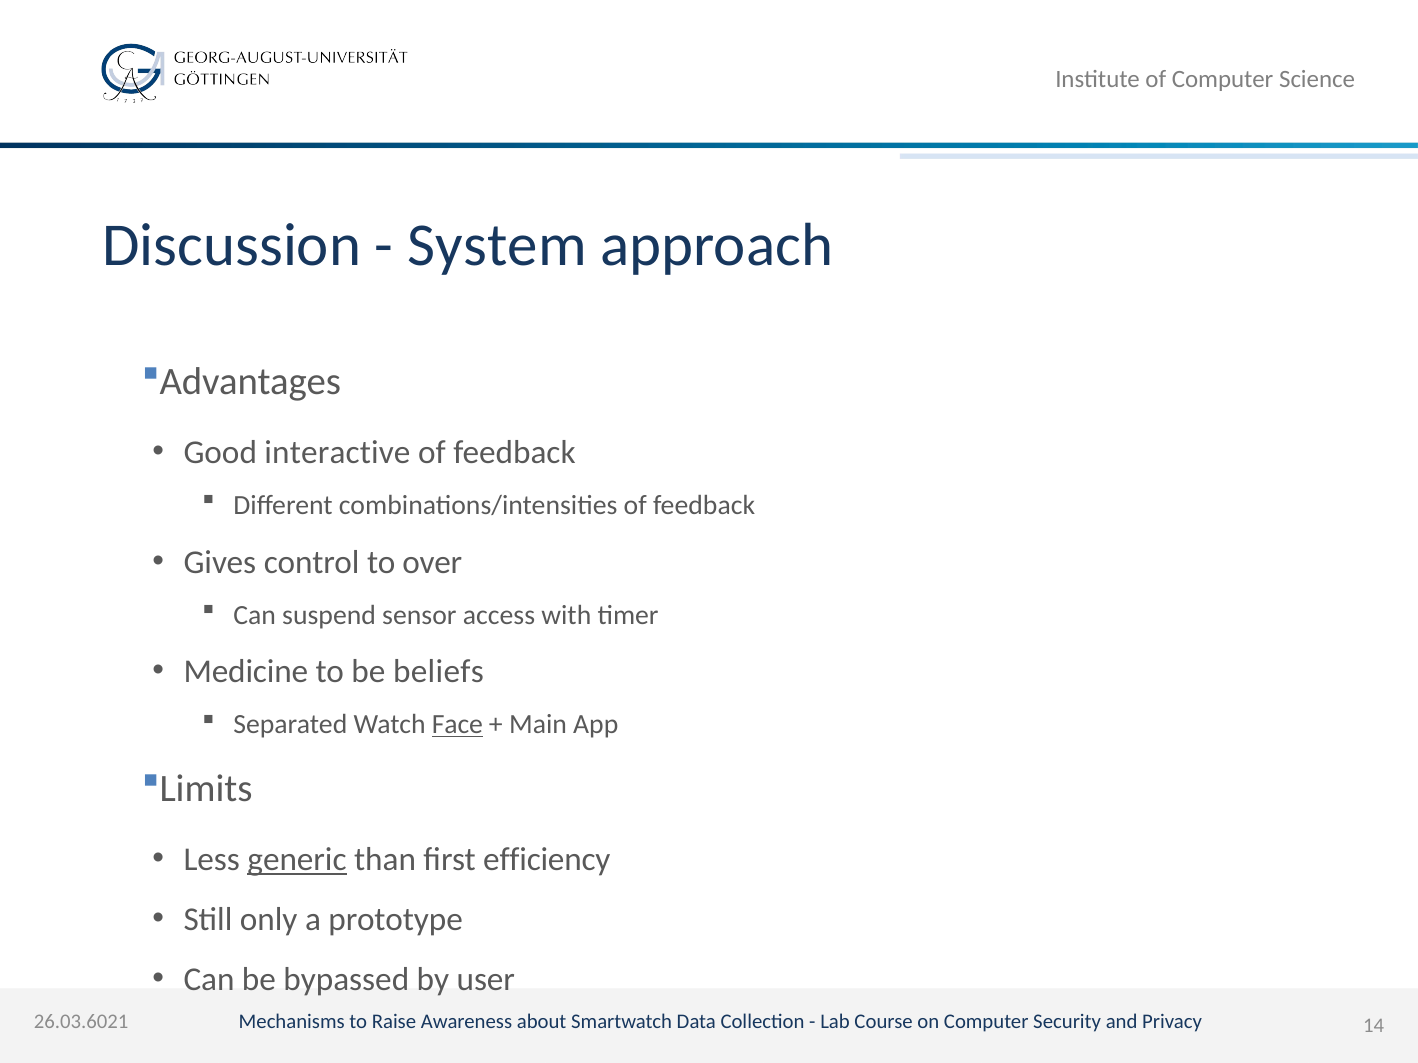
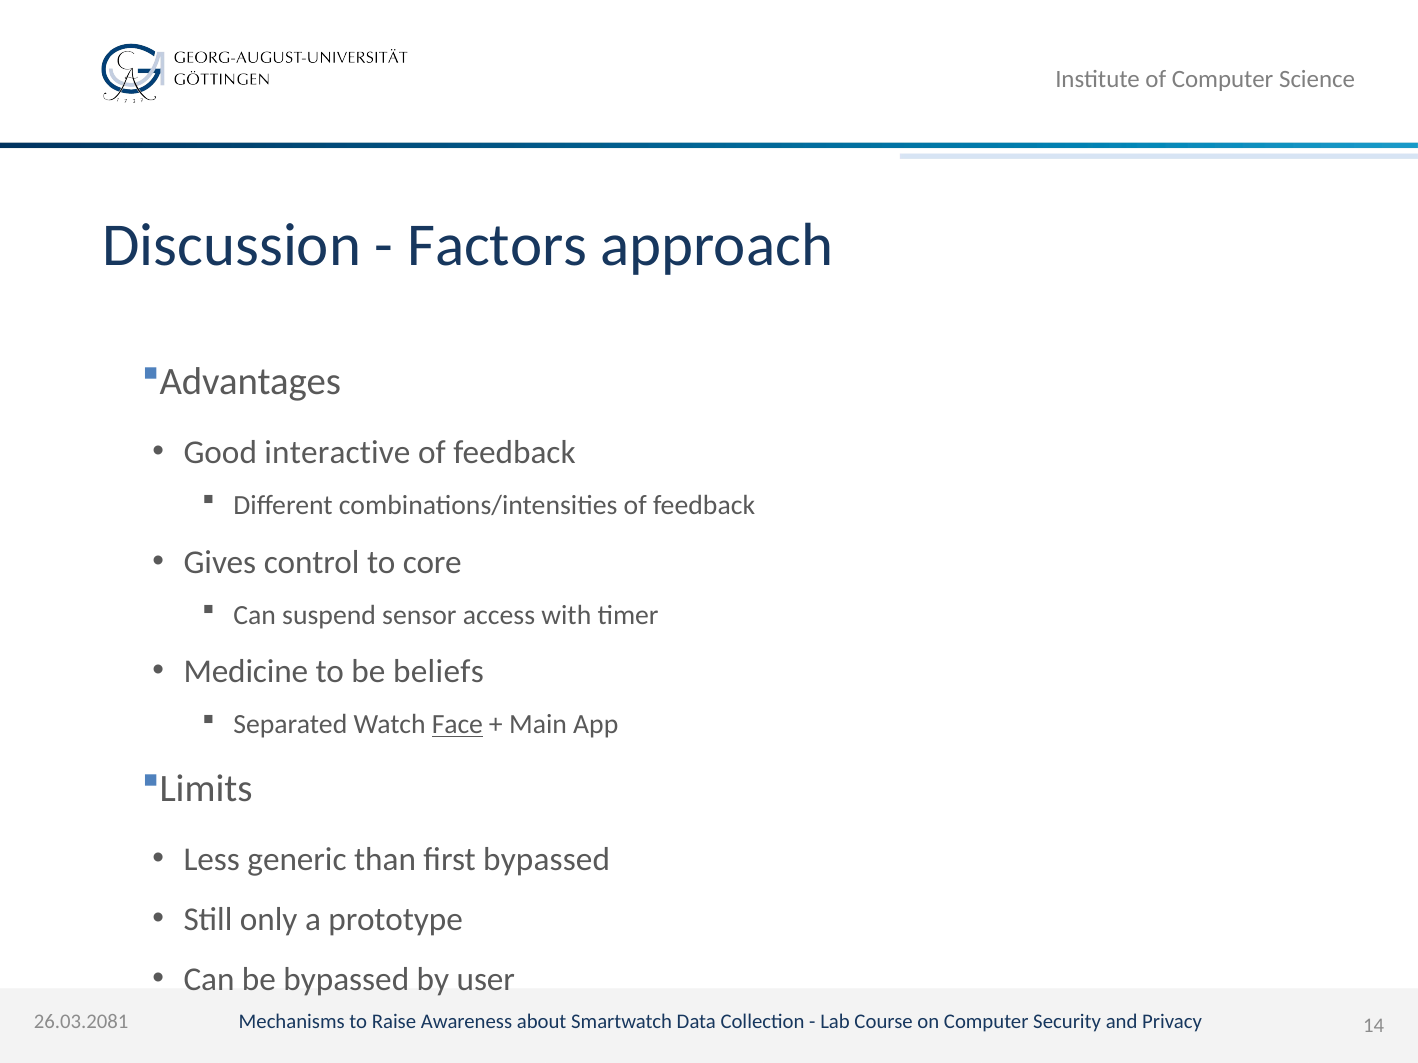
System: System -> Factors
over: over -> core
generic underline: present -> none
first efficiency: efficiency -> bypassed
26.03.6021: 26.03.6021 -> 26.03.2081
